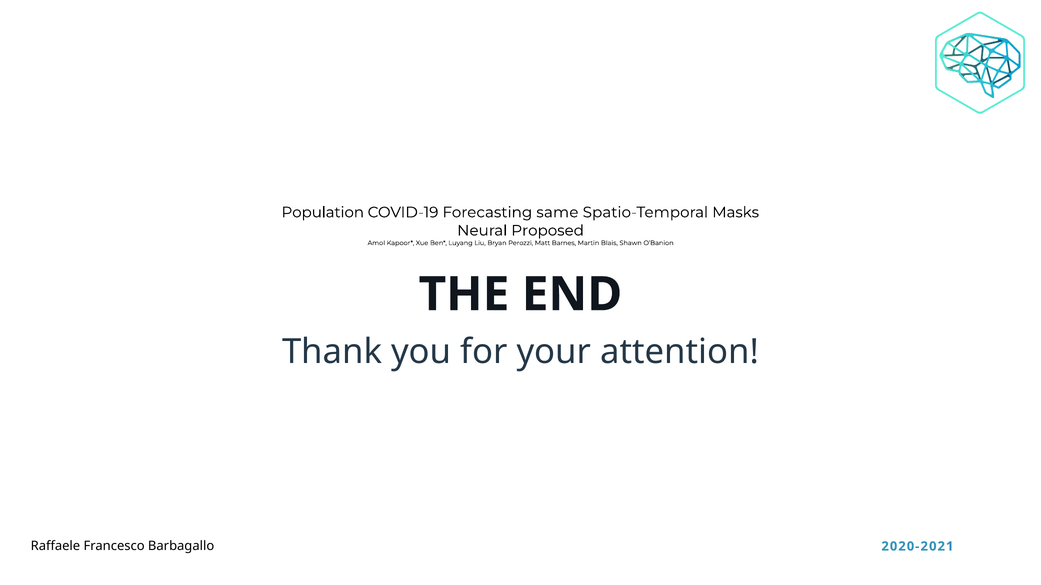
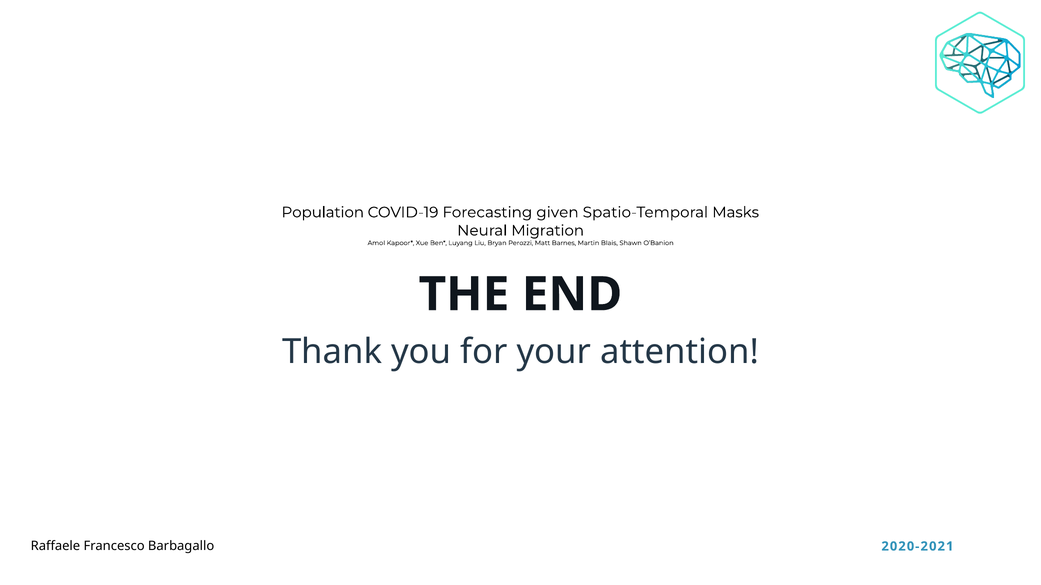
same: same -> given
Proposed: Proposed -> Migration
